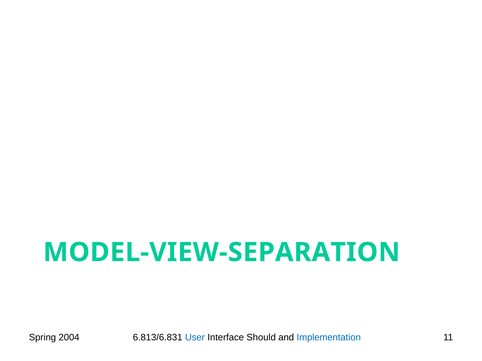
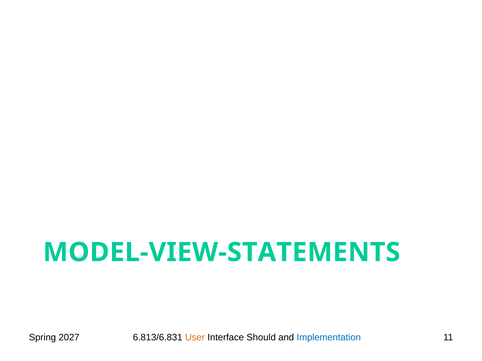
MODEL-VIEW-SEPARATION: MODEL-VIEW-SEPARATION -> MODEL-VIEW-STATEMENTS
2004: 2004 -> 2027
User colour: blue -> orange
